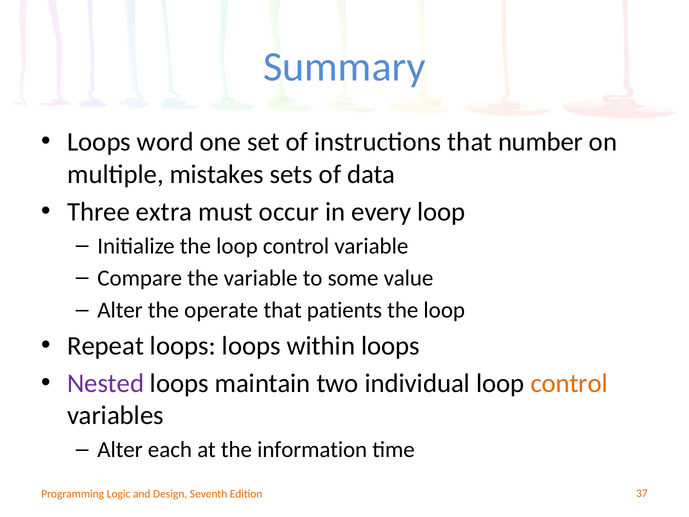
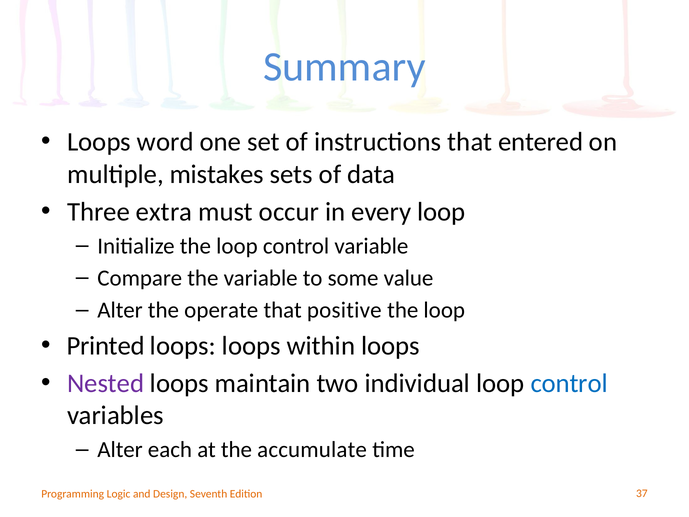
number: number -> entered
patients: patients -> positive
Repeat: Repeat -> Printed
control at (569, 383) colour: orange -> blue
information: information -> accumulate
